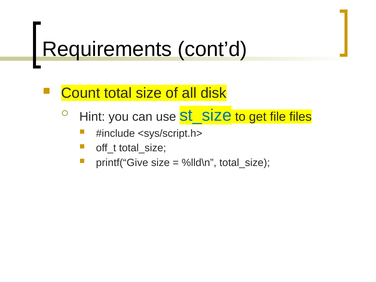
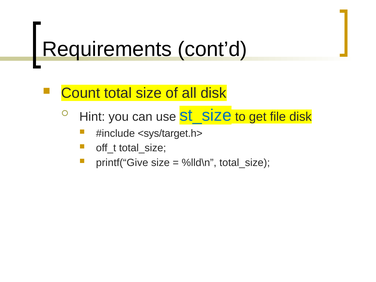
file files: files -> disk
<sys/script.h>: <sys/script.h> -> <sys/target.h>
